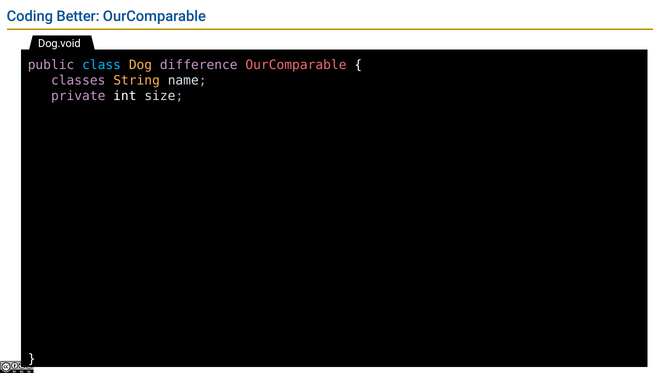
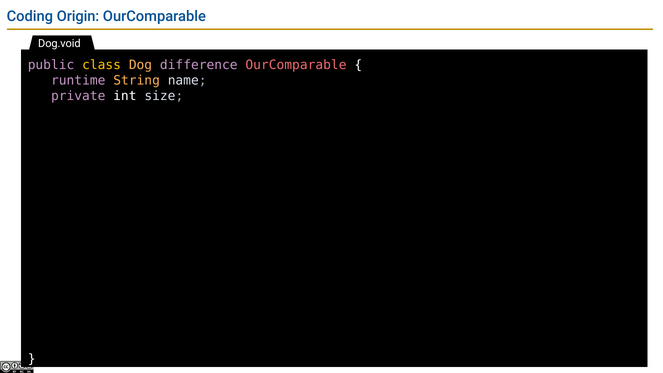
Better: Better -> Origin
class colour: light blue -> yellow
classes: classes -> runtime
